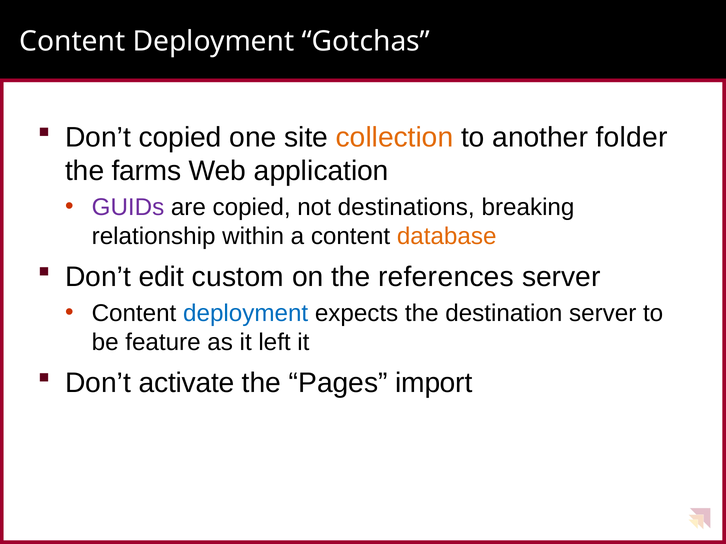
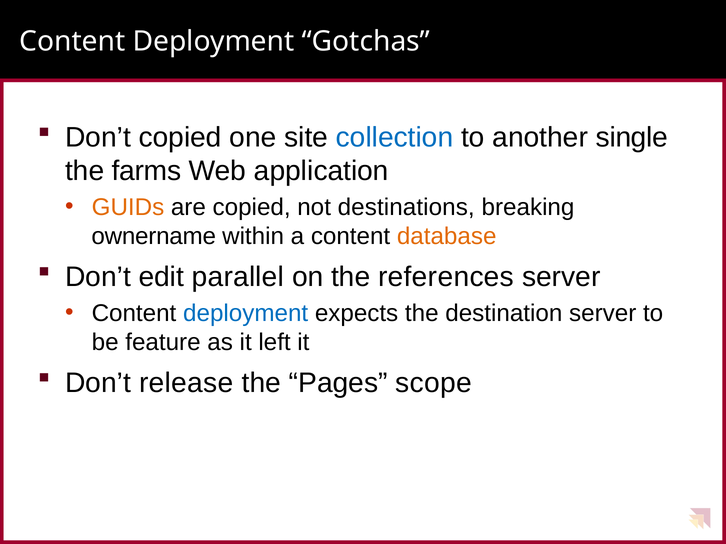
collection colour: orange -> blue
folder: folder -> single
GUIDs colour: purple -> orange
relationship: relationship -> ownername
custom: custom -> parallel
activate: activate -> release
import: import -> scope
